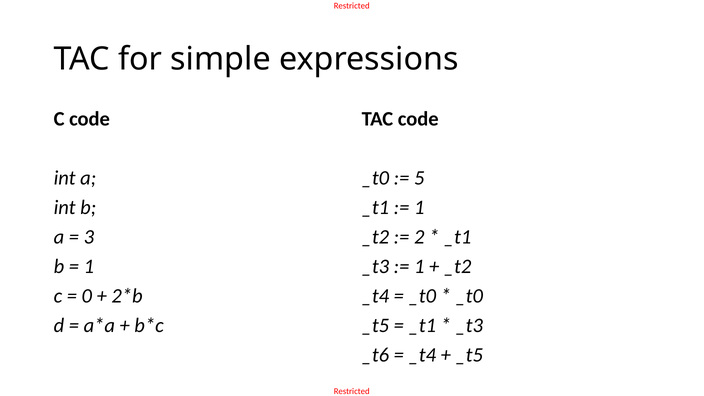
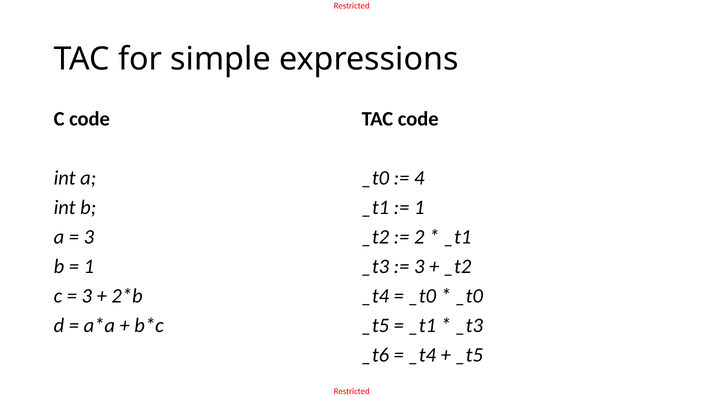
5: 5 -> 4
1 at (419, 267): 1 -> 3
0 at (87, 296): 0 -> 3
